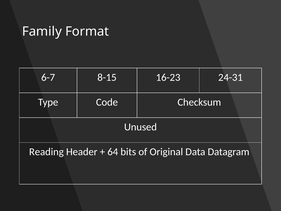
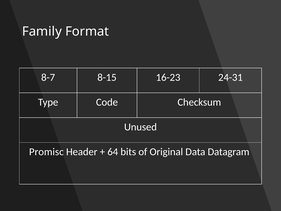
6-7: 6-7 -> 8-7
Reading: Reading -> Promisc
